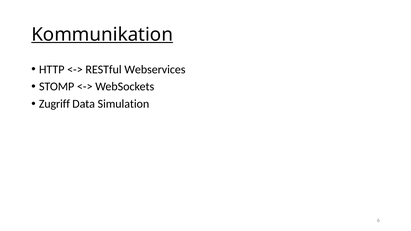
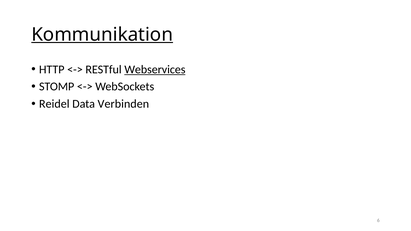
Webservices underline: none -> present
Zugriff: Zugriff -> Reidel
Simulation: Simulation -> Verbinden
